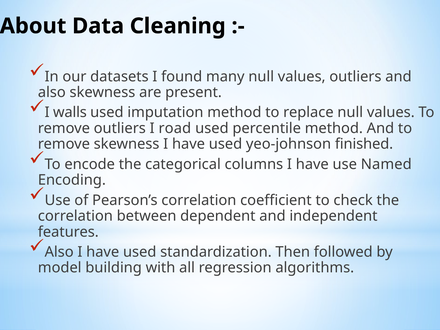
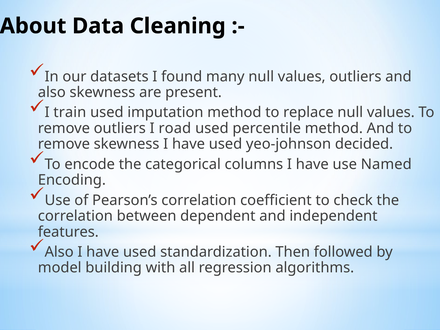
walls: walls -> train
finished: finished -> decided
